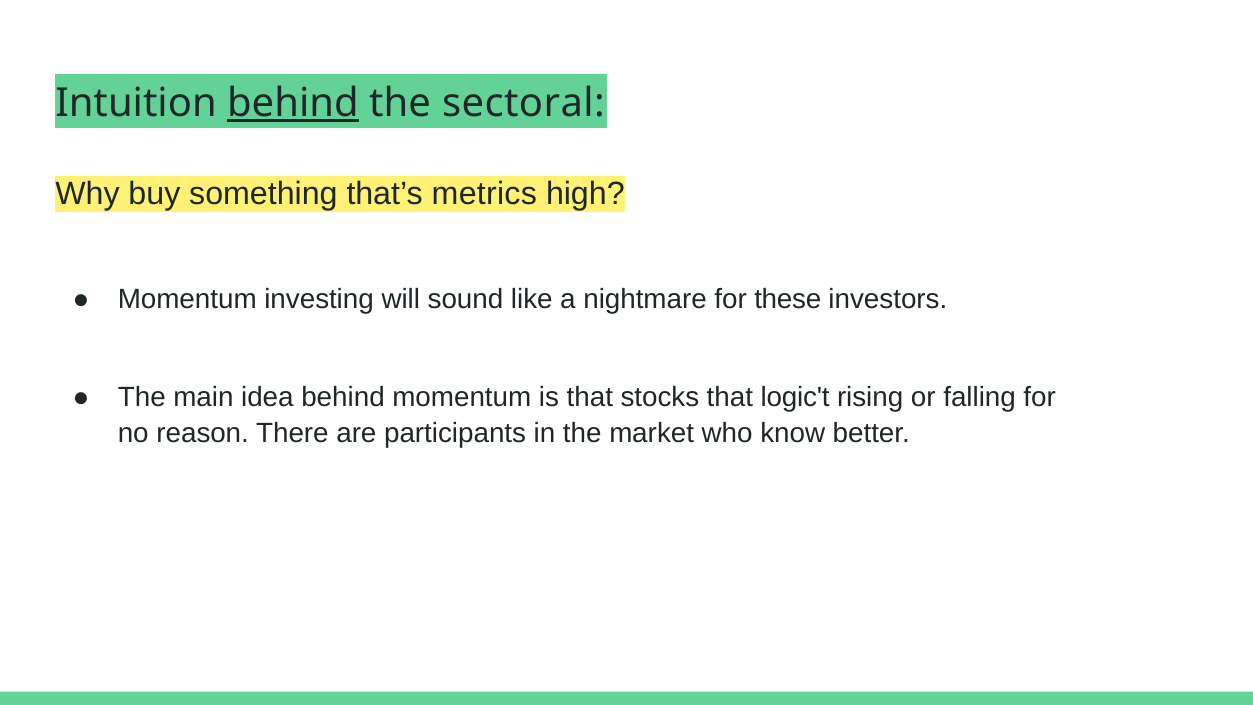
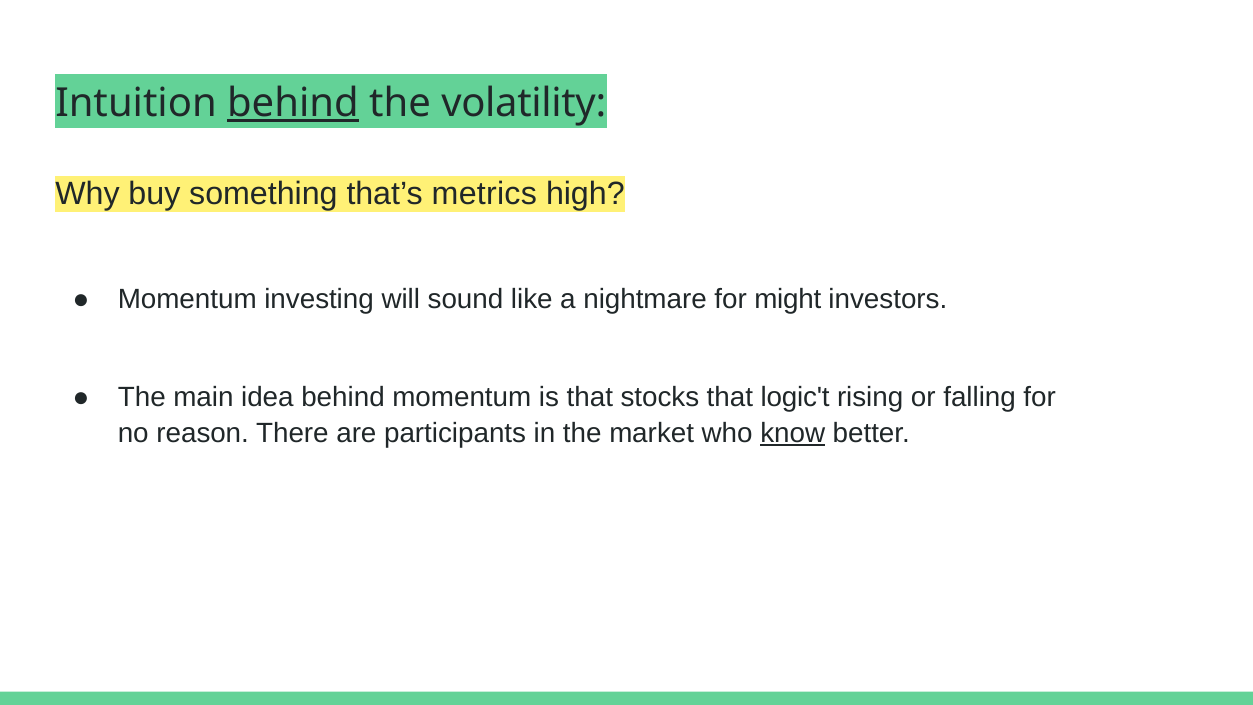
sectoral: sectoral -> volatility
these: these -> might
know underline: none -> present
